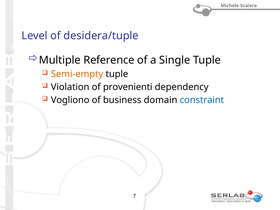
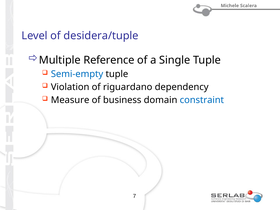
Semi-empty colour: orange -> blue
provenienti: provenienti -> riguardano
Vogliono: Vogliono -> Measure
